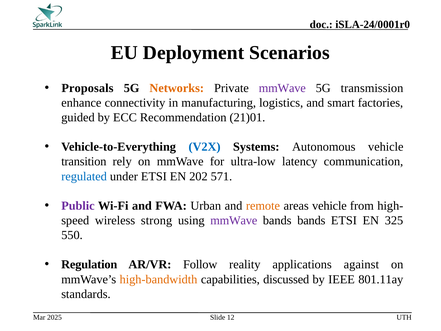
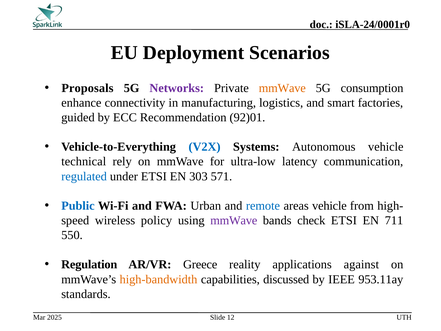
Networks colour: orange -> purple
mmWave at (282, 88) colour: purple -> orange
transmission: transmission -> consumption
21)01: 21)01 -> 92)01
transition: transition -> technical
202: 202 -> 303
Public colour: purple -> blue
remote colour: orange -> blue
strong: strong -> policy
bands bands: bands -> check
325: 325 -> 711
Follow: Follow -> Greece
801.11ay: 801.11ay -> 953.11ay
